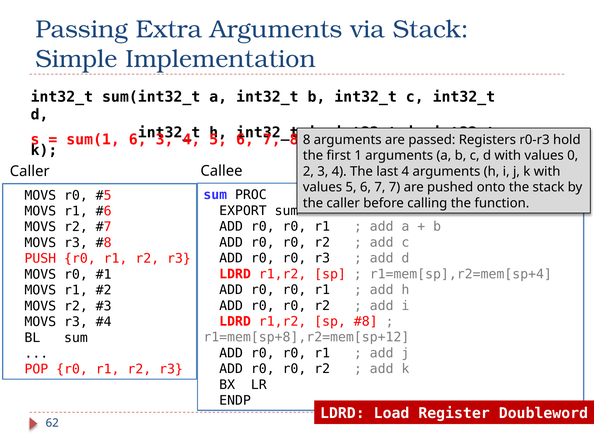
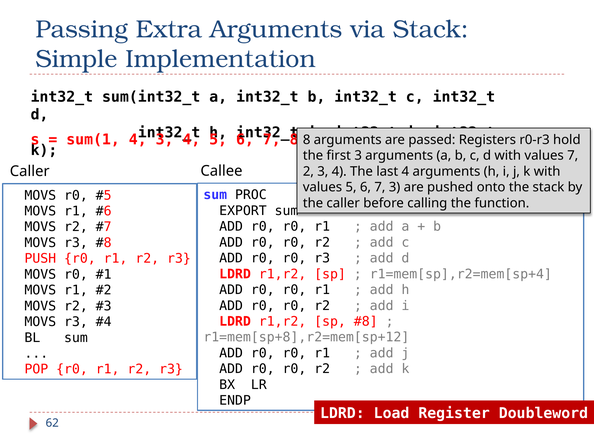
sum(1 6: 6 -> 4
first 1: 1 -> 3
values 0: 0 -> 7
7 7: 7 -> 3
